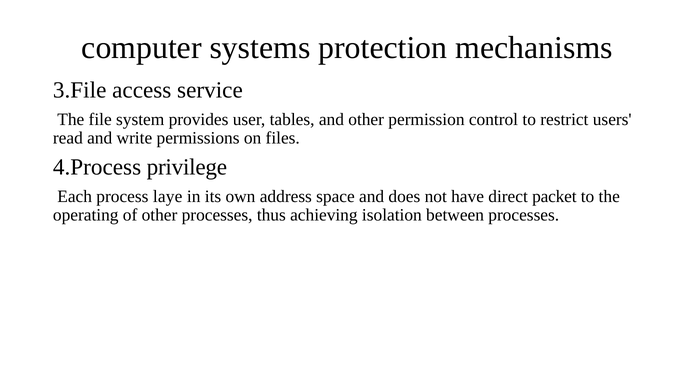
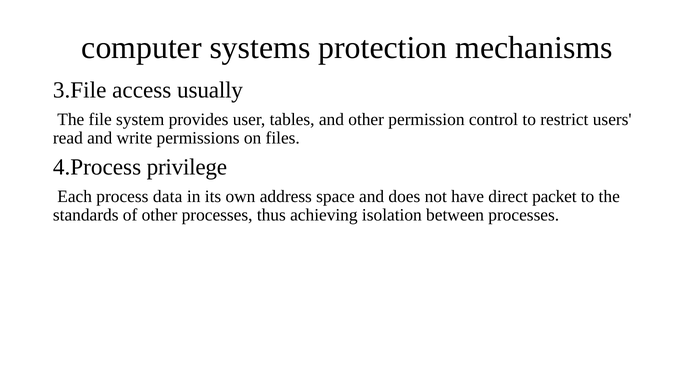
service: service -> usually
laye: laye -> data
operating: operating -> standards
